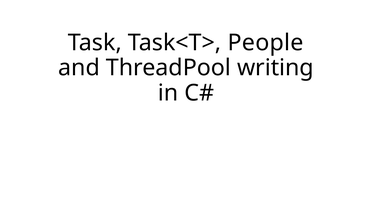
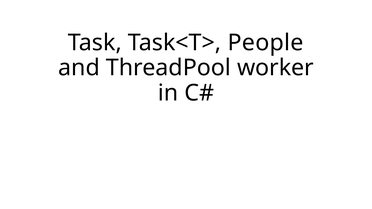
writing: writing -> worker
